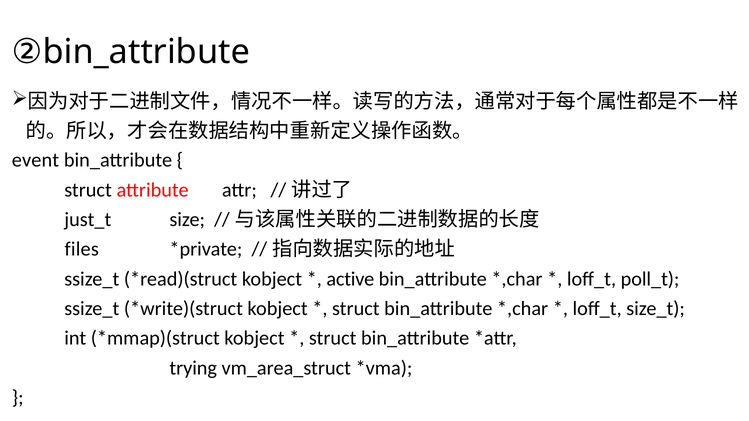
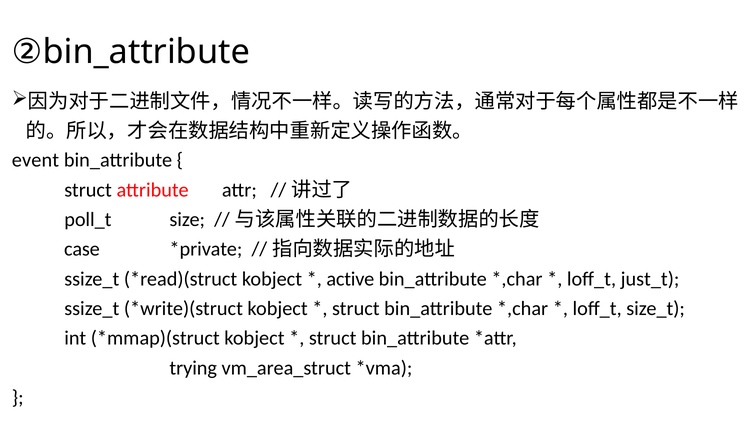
just_t: just_t -> poll_t
files: files -> case
poll_t: poll_t -> just_t
